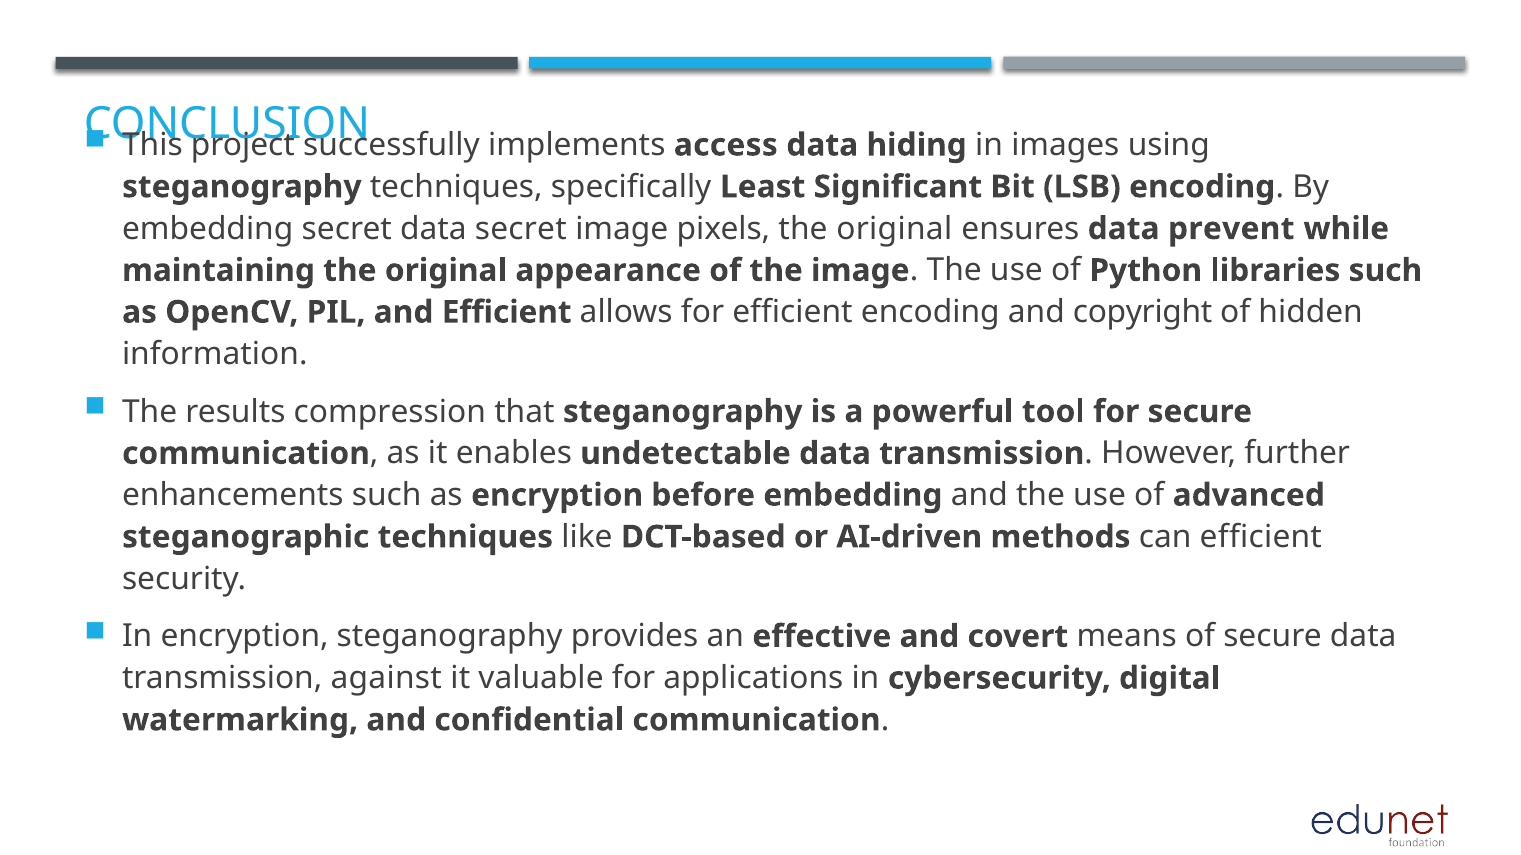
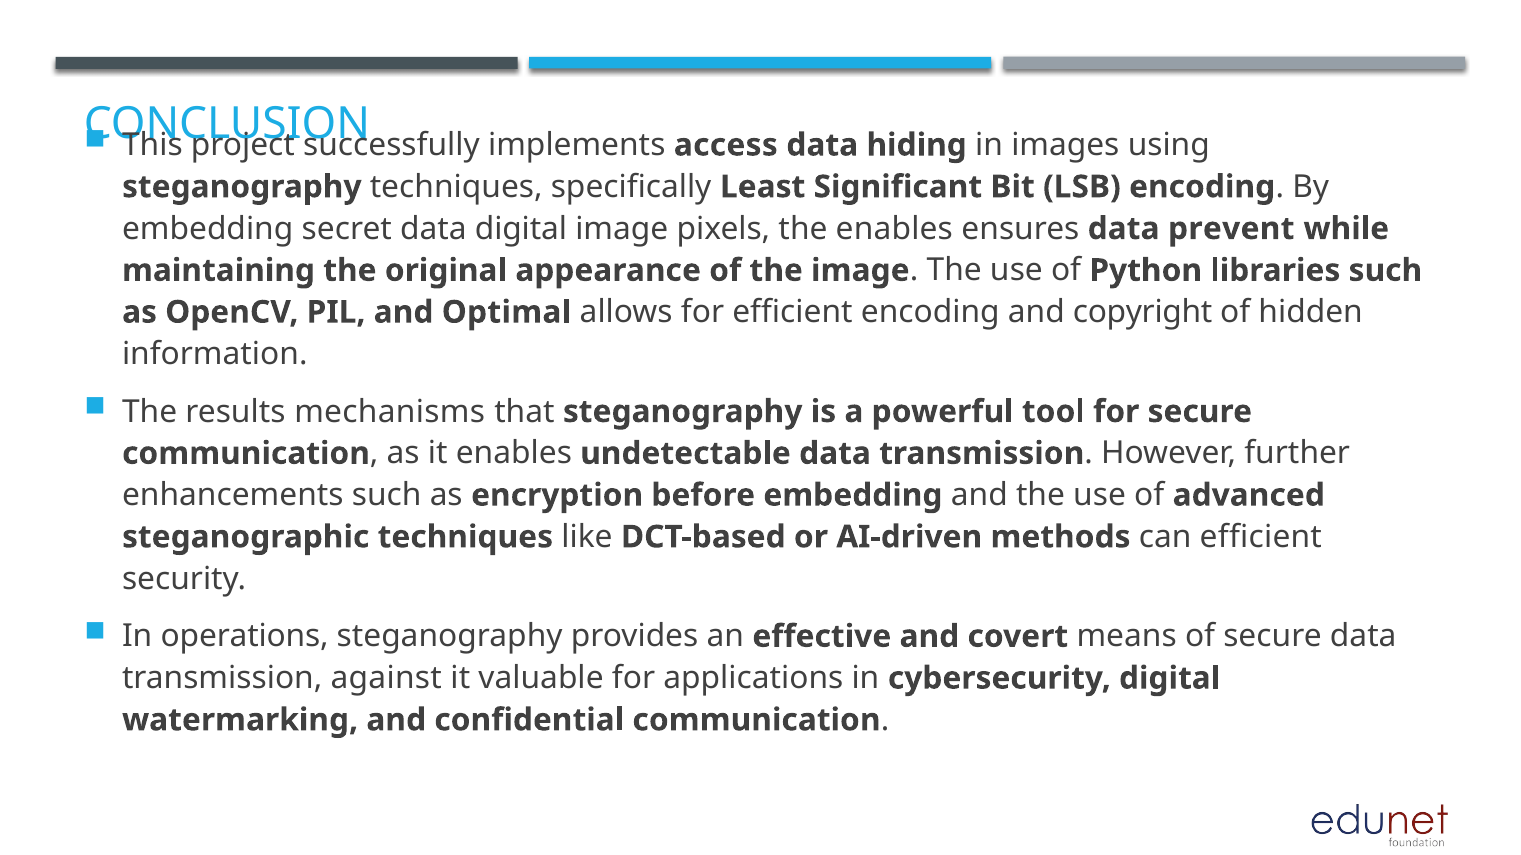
data secret: secret -> digital
pixels the original: original -> enables
and Efficient: Efficient -> Optimal
compression: compression -> mechanisms
In encryption: encryption -> operations
